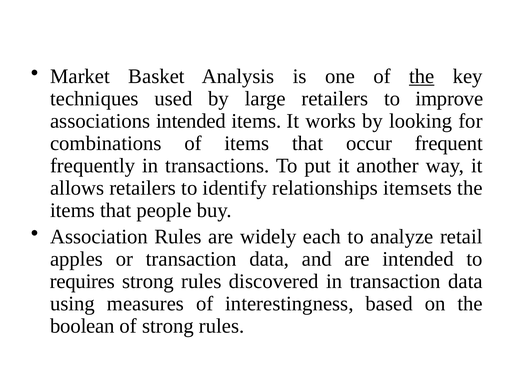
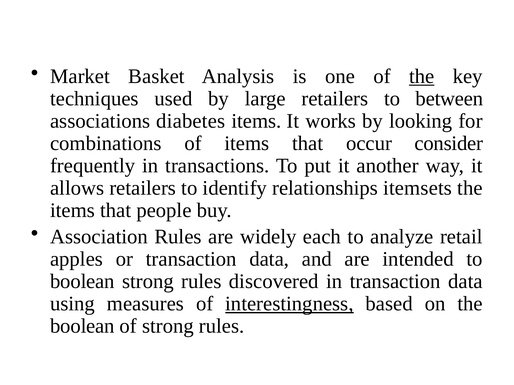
improve: improve -> between
associations intended: intended -> diabetes
frequent: frequent -> consider
requires at (82, 282): requires -> boolean
interestingness underline: none -> present
